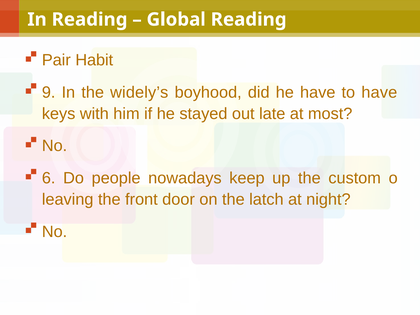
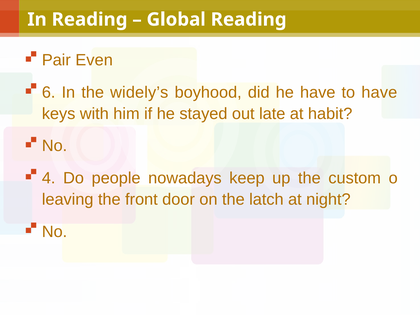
Habit: Habit -> Even
9: 9 -> 6
most: most -> habit
6: 6 -> 4
